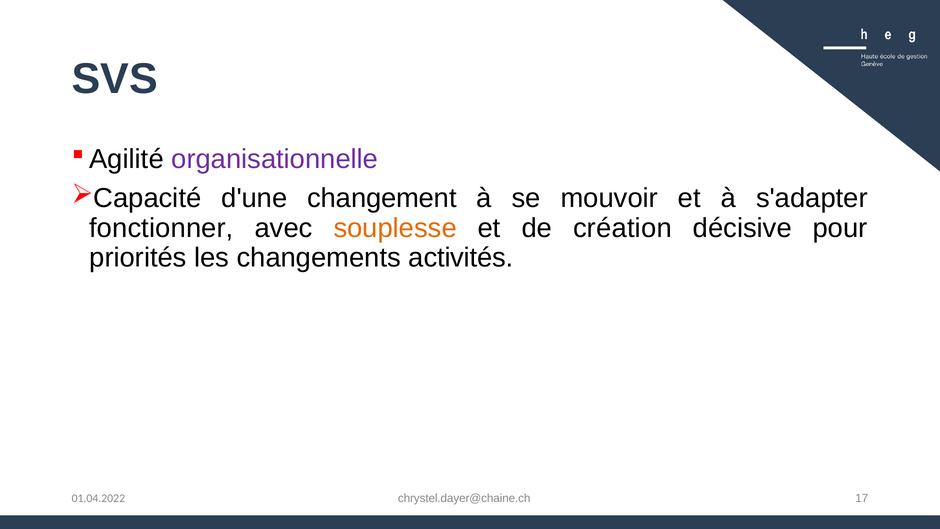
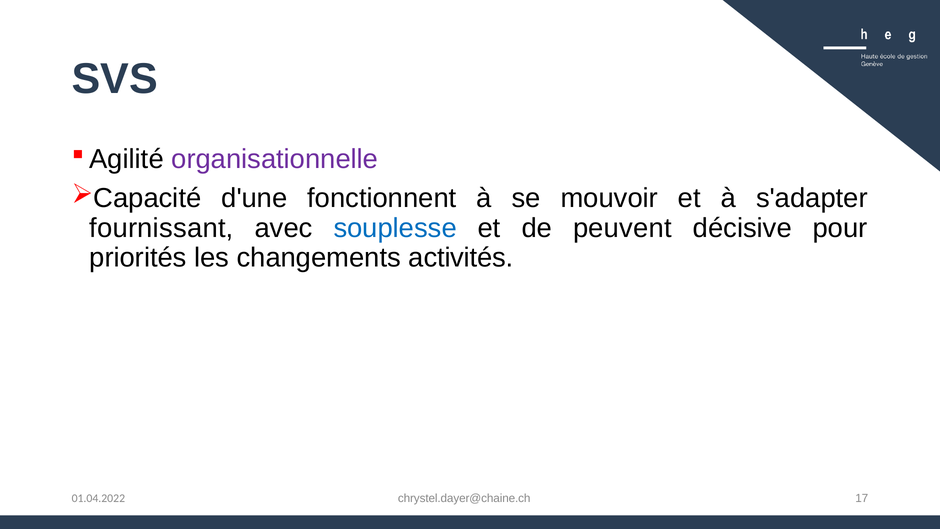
changement: changement -> fonctionnent
fonctionner: fonctionner -> fournissant
souplesse colour: orange -> blue
création: création -> peuvent
